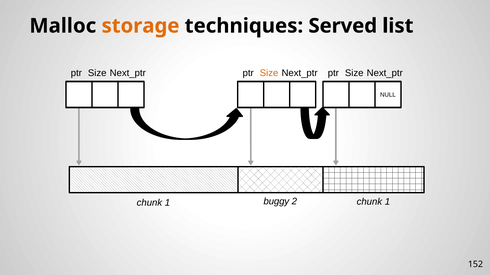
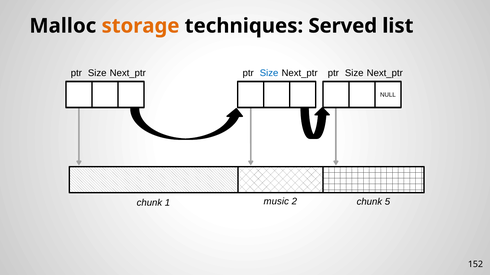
Size at (269, 73) colour: orange -> blue
buggy: buggy -> music
2 chunk 1: 1 -> 5
